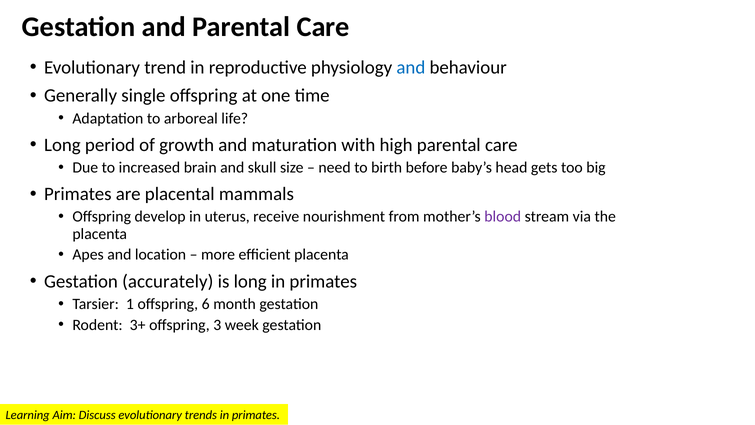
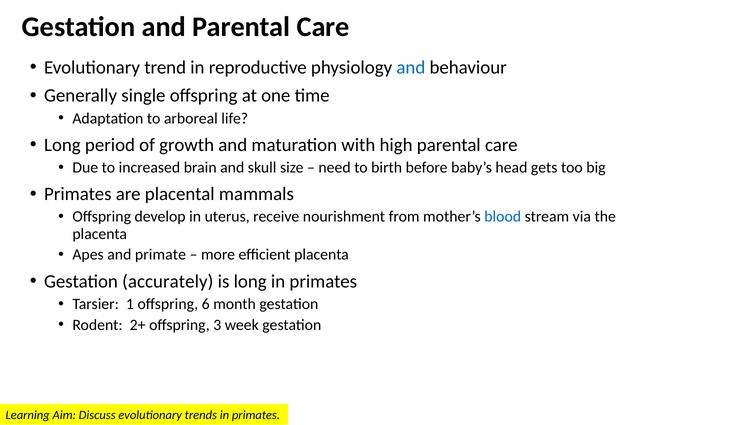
blood colour: purple -> blue
location: location -> primate
3+: 3+ -> 2+
